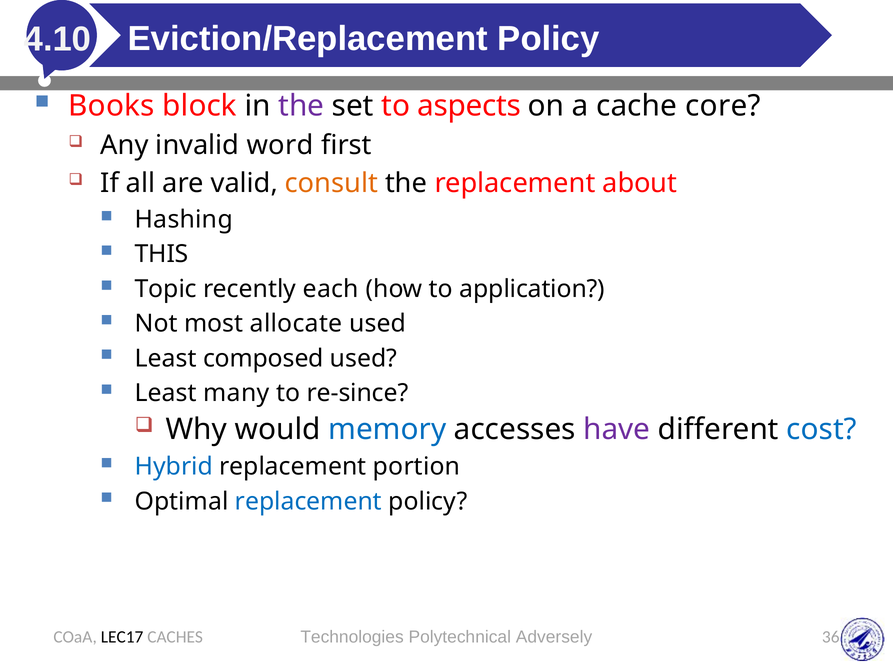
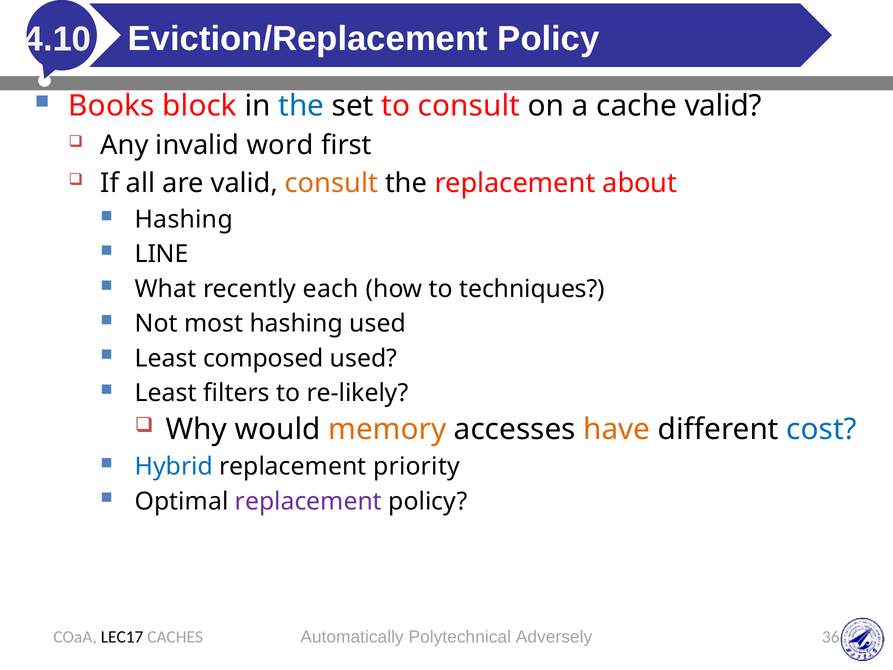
the at (301, 106) colour: purple -> blue
to aspects: aspects -> consult
cache core: core -> valid
THIS: THIS -> LINE
Topic: Topic -> What
application: application -> techniques
most allocate: allocate -> hashing
many: many -> filters
re-since: re-since -> re-likely
memory colour: blue -> orange
have colour: purple -> orange
portion: portion -> priority
replacement at (308, 501) colour: blue -> purple
Technologies: Technologies -> Automatically
